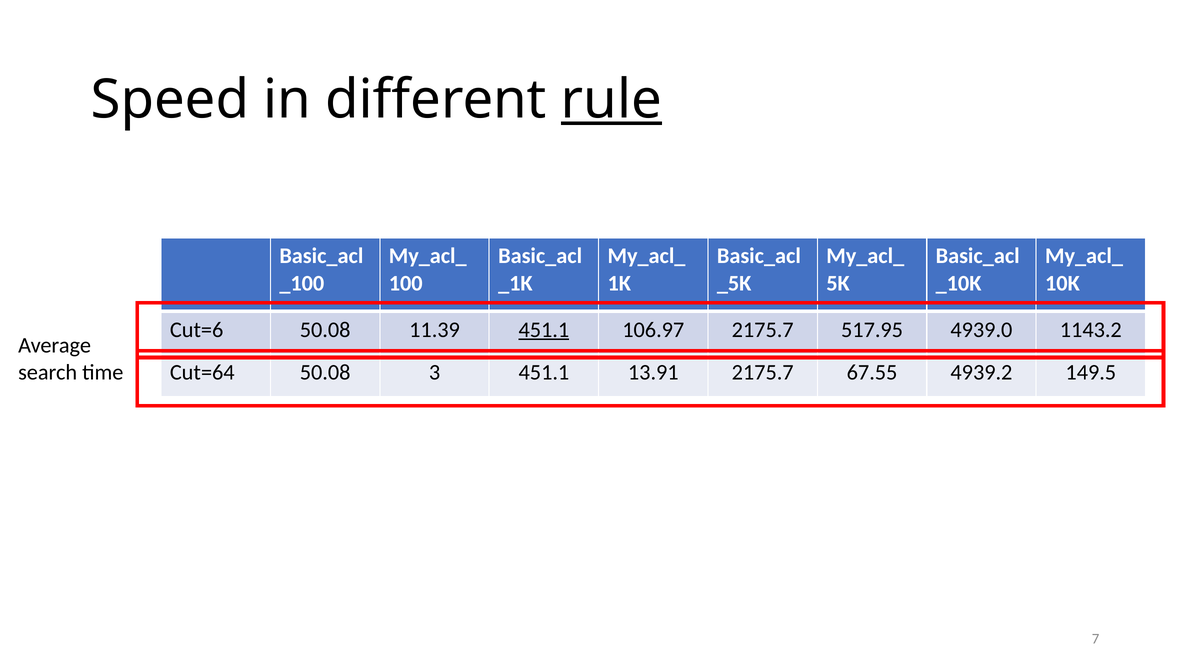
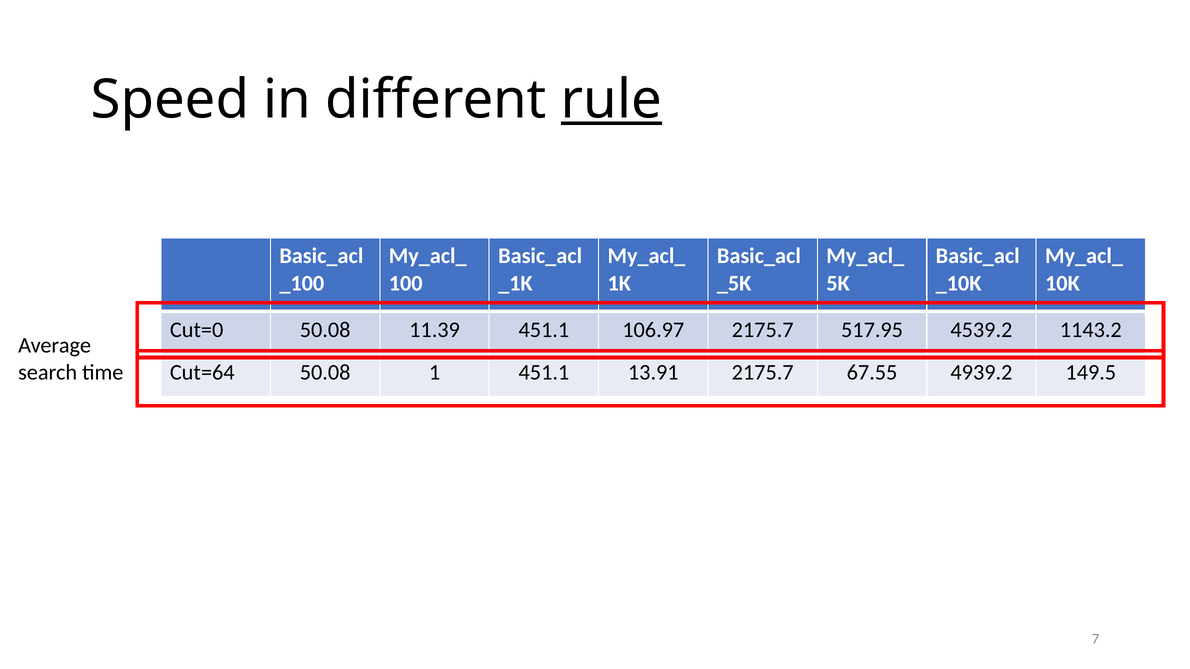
Cut=6: Cut=6 -> Cut=0
451.1 at (544, 330) underline: present -> none
4939.0: 4939.0 -> 4539.2
3: 3 -> 1
